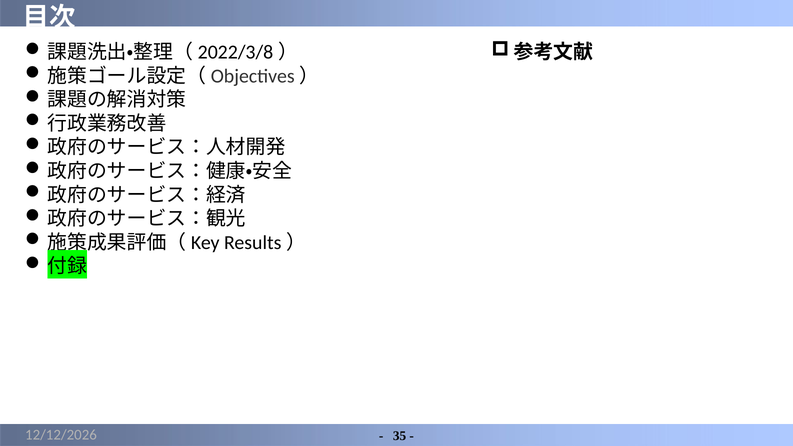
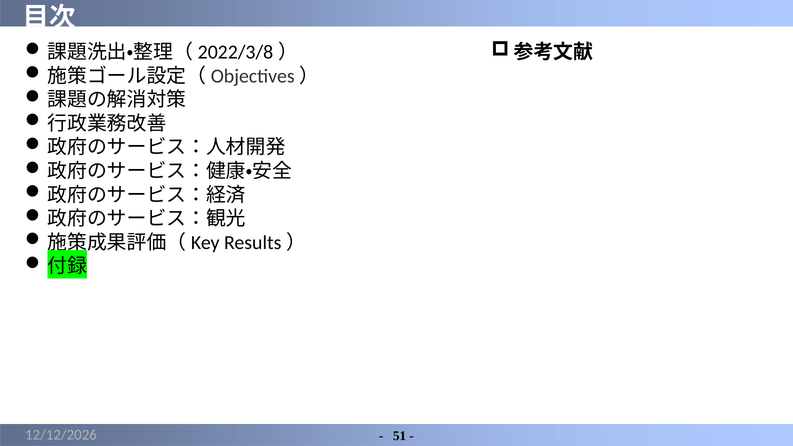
35: 35 -> 51
